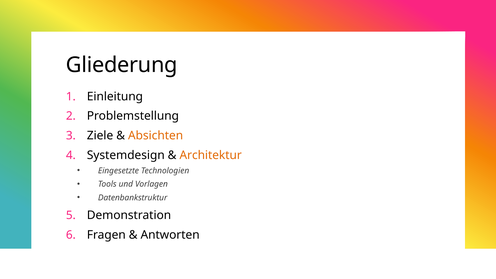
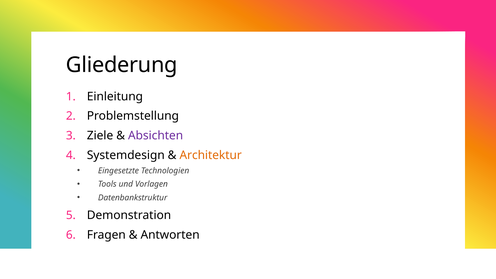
Absichten colour: orange -> purple
